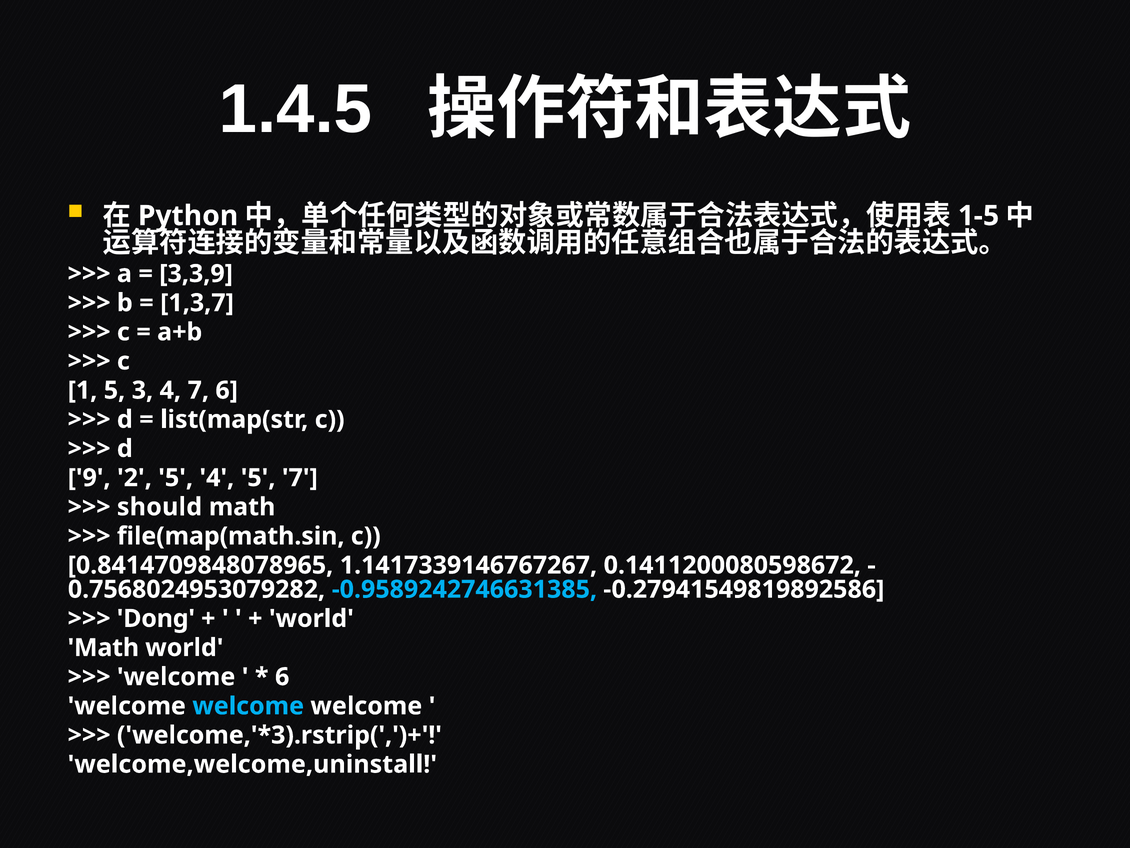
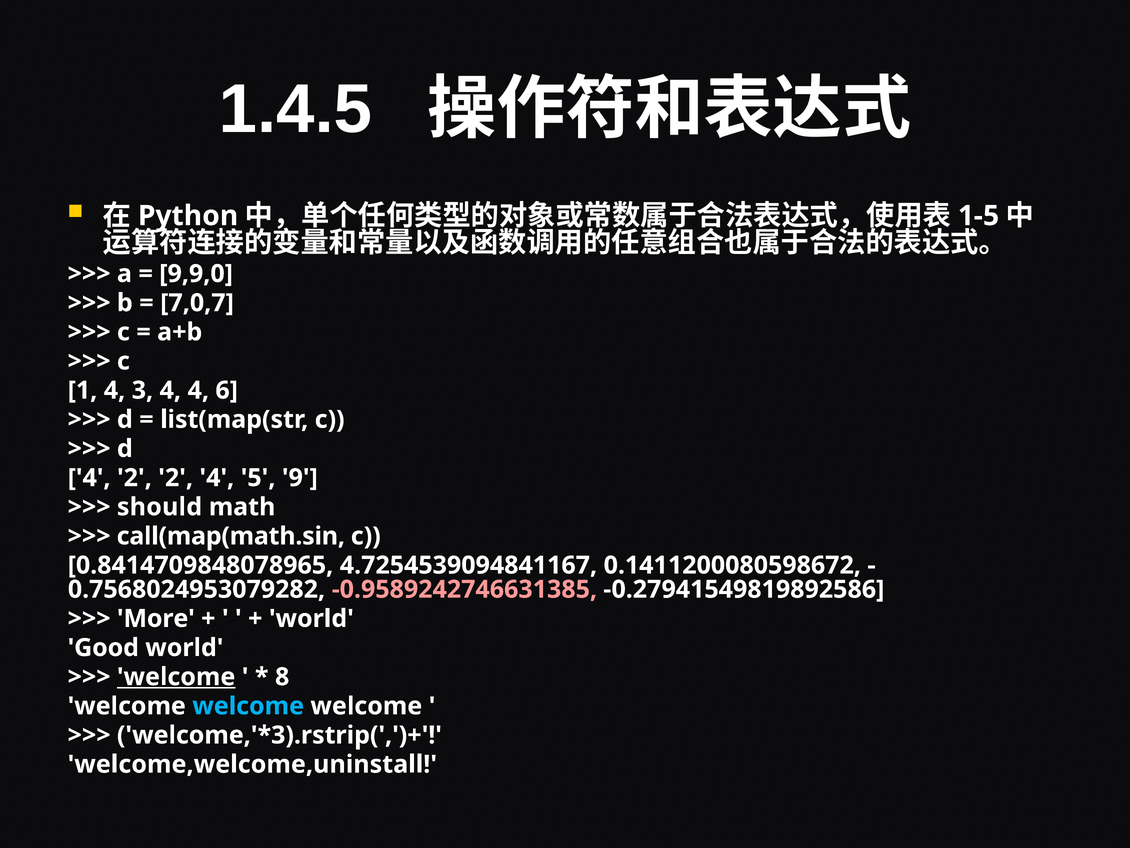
3,3,9: 3,3,9 -> 9,9,0
1,3,7: 1,3,7 -> 7,0,7
1 5: 5 -> 4
4 7: 7 -> 4
9 at (89, 478): 9 -> 4
2 5: 5 -> 2
5 7: 7 -> 9
file(map(math.sin: file(map(math.sin -> call(map(math.sin
1.1417339146767267: 1.1417339146767267 -> 4.7254539094841167
-0.9589242746631385 colour: light blue -> pink
Dong: Dong -> More
Math at (103, 647): Math -> Good
welcome at (176, 677) underline: none -> present
6 at (282, 677): 6 -> 8
